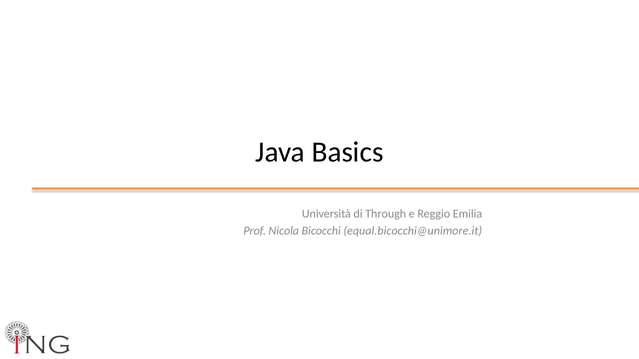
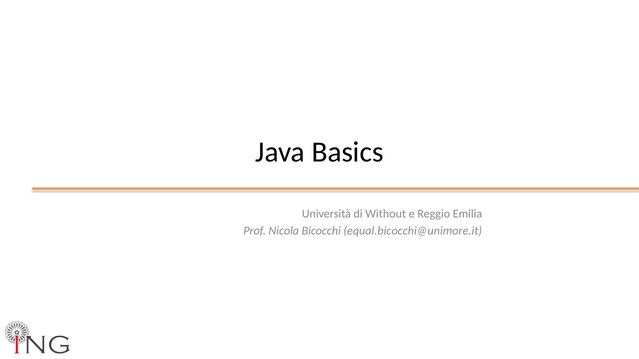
Through: Through -> Without
